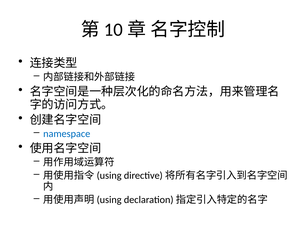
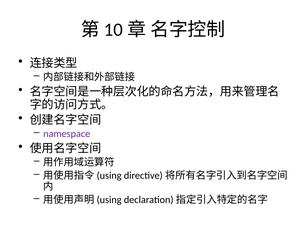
namespace colour: blue -> purple
